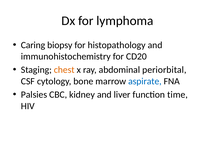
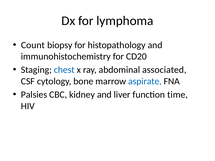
Caring: Caring -> Count
chest colour: orange -> blue
periorbital: periorbital -> associated
